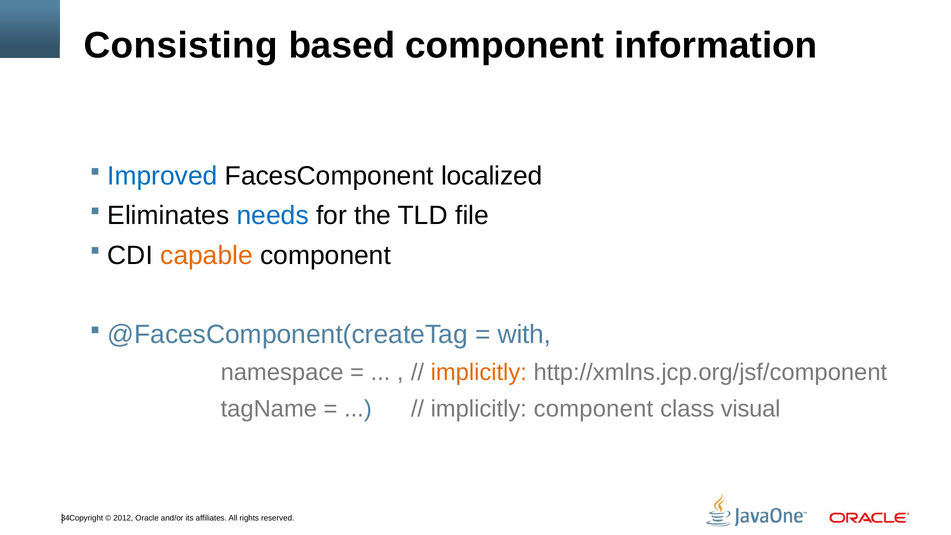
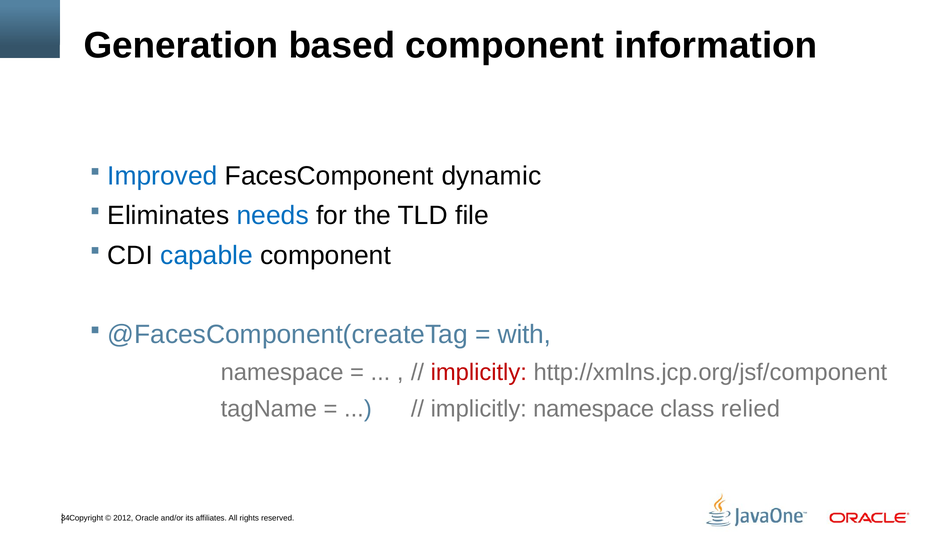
Consisting: Consisting -> Generation
localized: localized -> dynamic
capable colour: orange -> blue
implicitly at (479, 372) colour: orange -> red
implicitly component: component -> namespace
visual: visual -> relied
